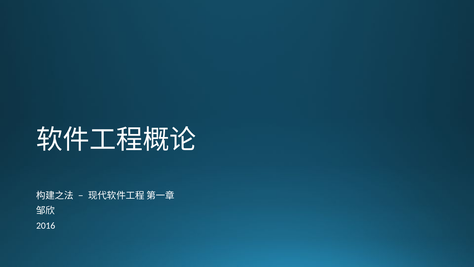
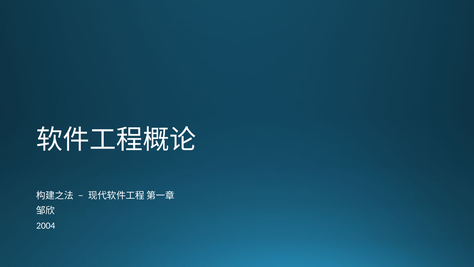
2016: 2016 -> 2004
